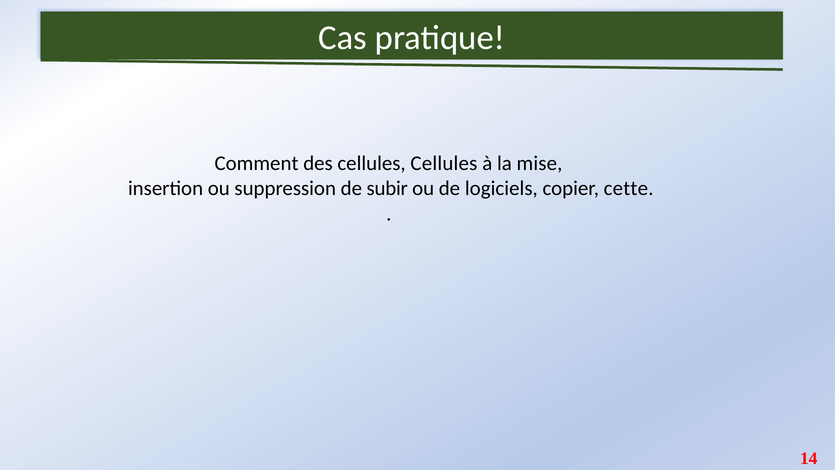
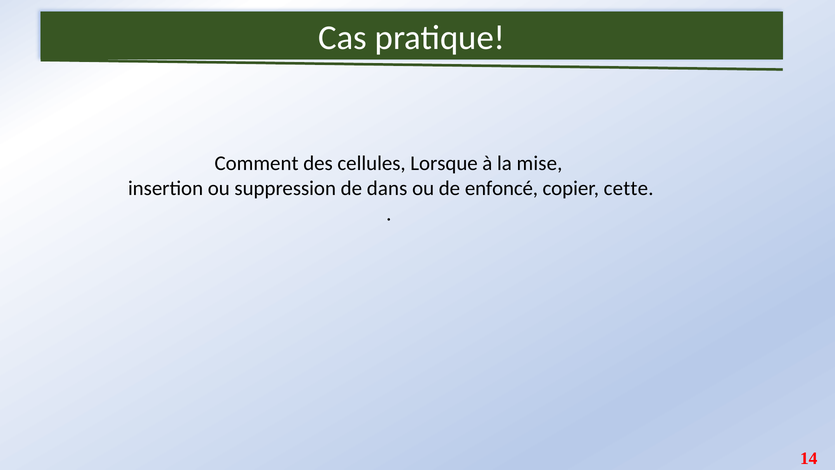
cellules Cellules: Cellules -> Lorsque
subir: subir -> dans
logiciels: logiciels -> enfoncé
